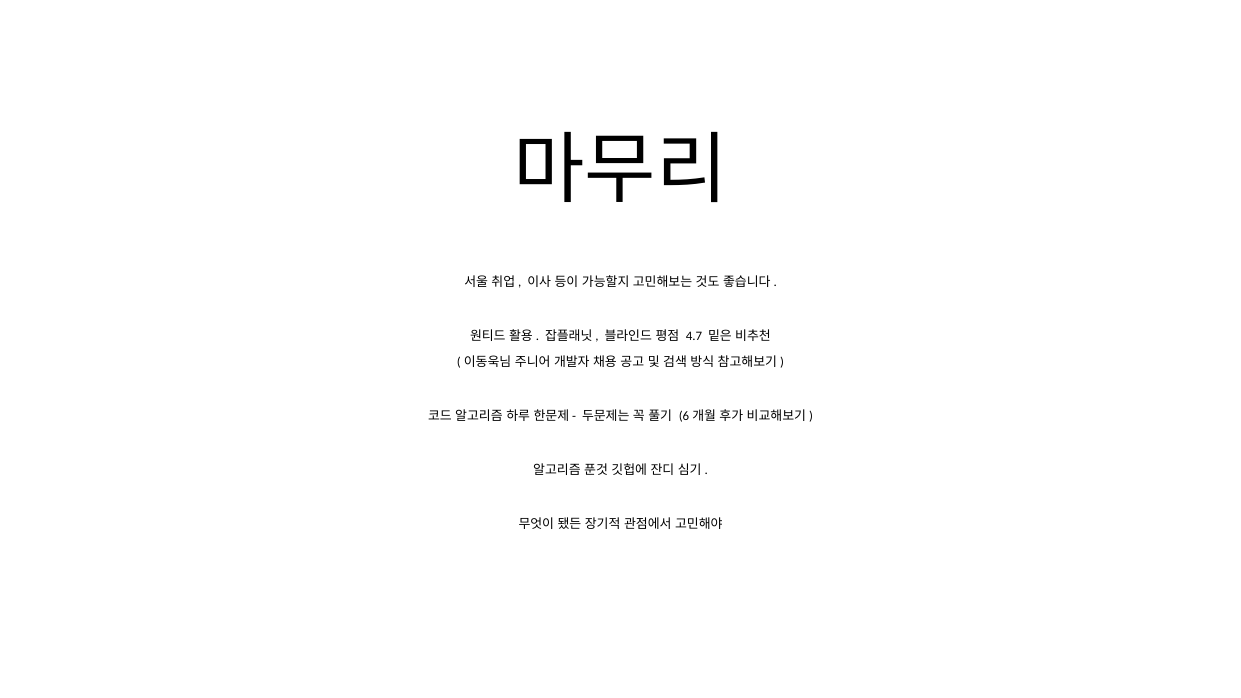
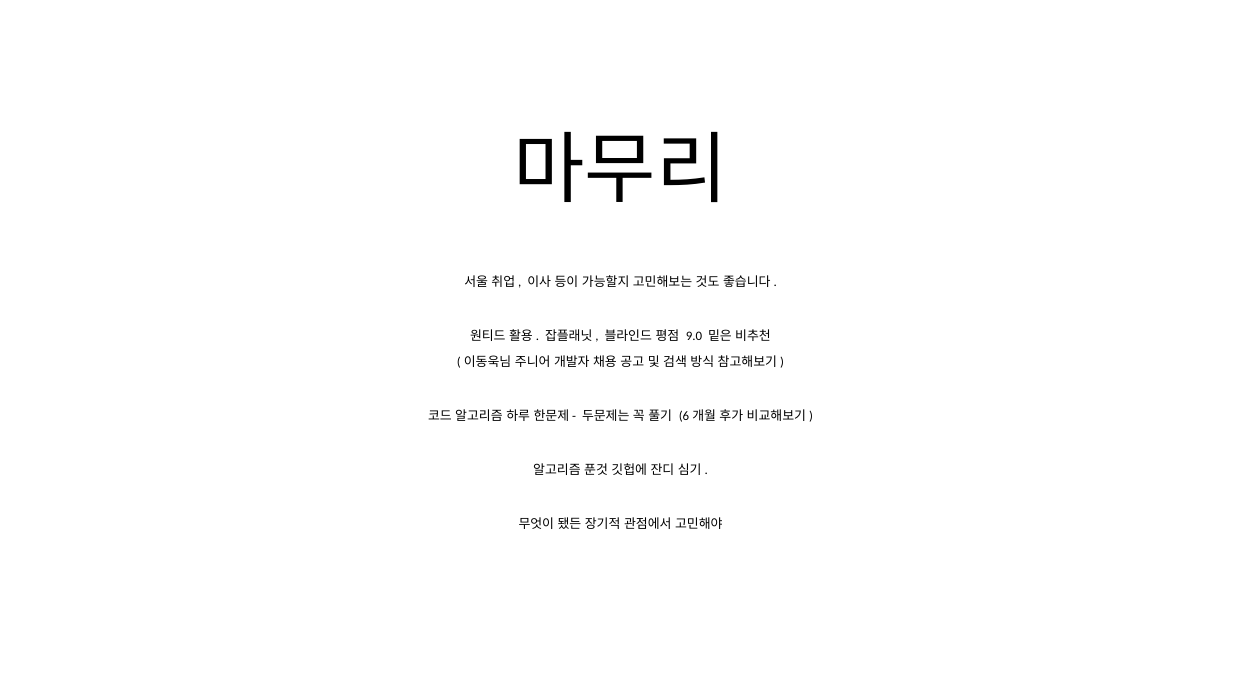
4.7: 4.7 -> 9.0
